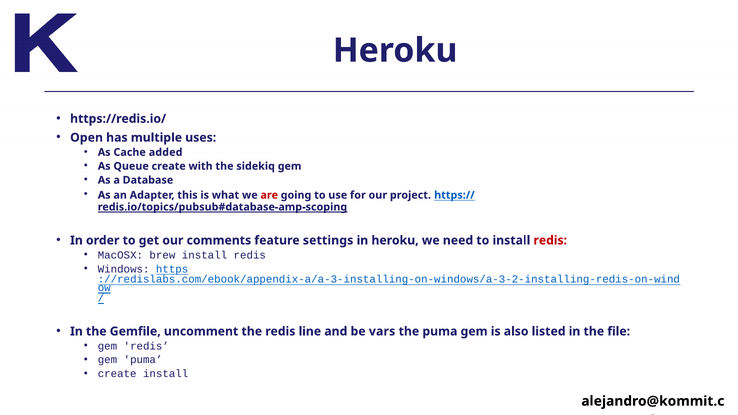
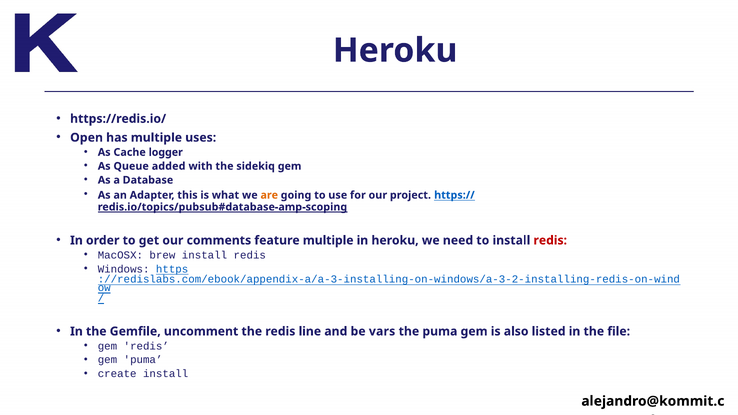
added: added -> logger
Queue create: create -> added
are colour: red -> orange
feature settings: settings -> multiple
